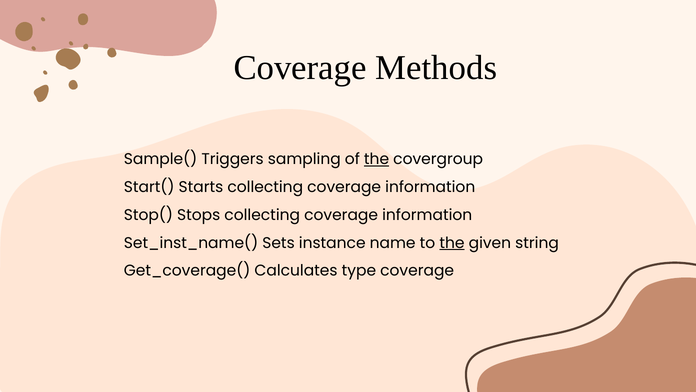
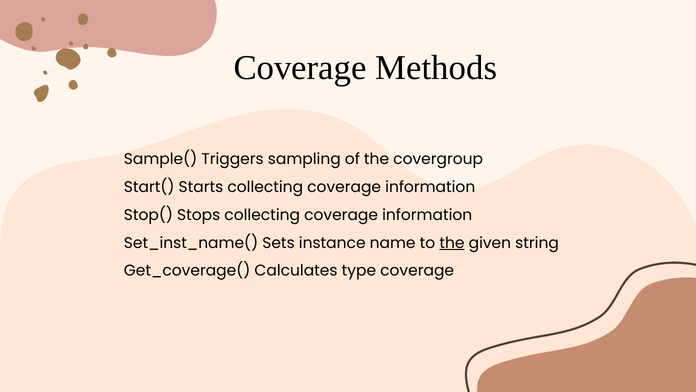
the at (377, 159) underline: present -> none
